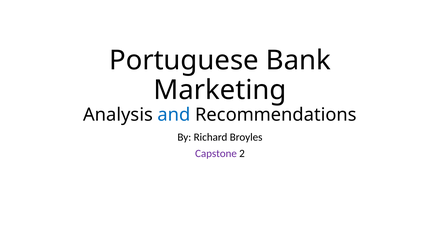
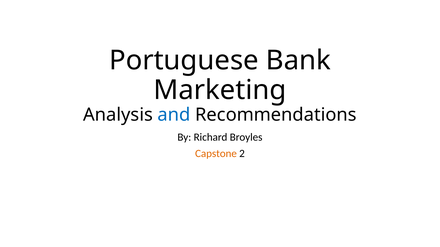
Capstone colour: purple -> orange
